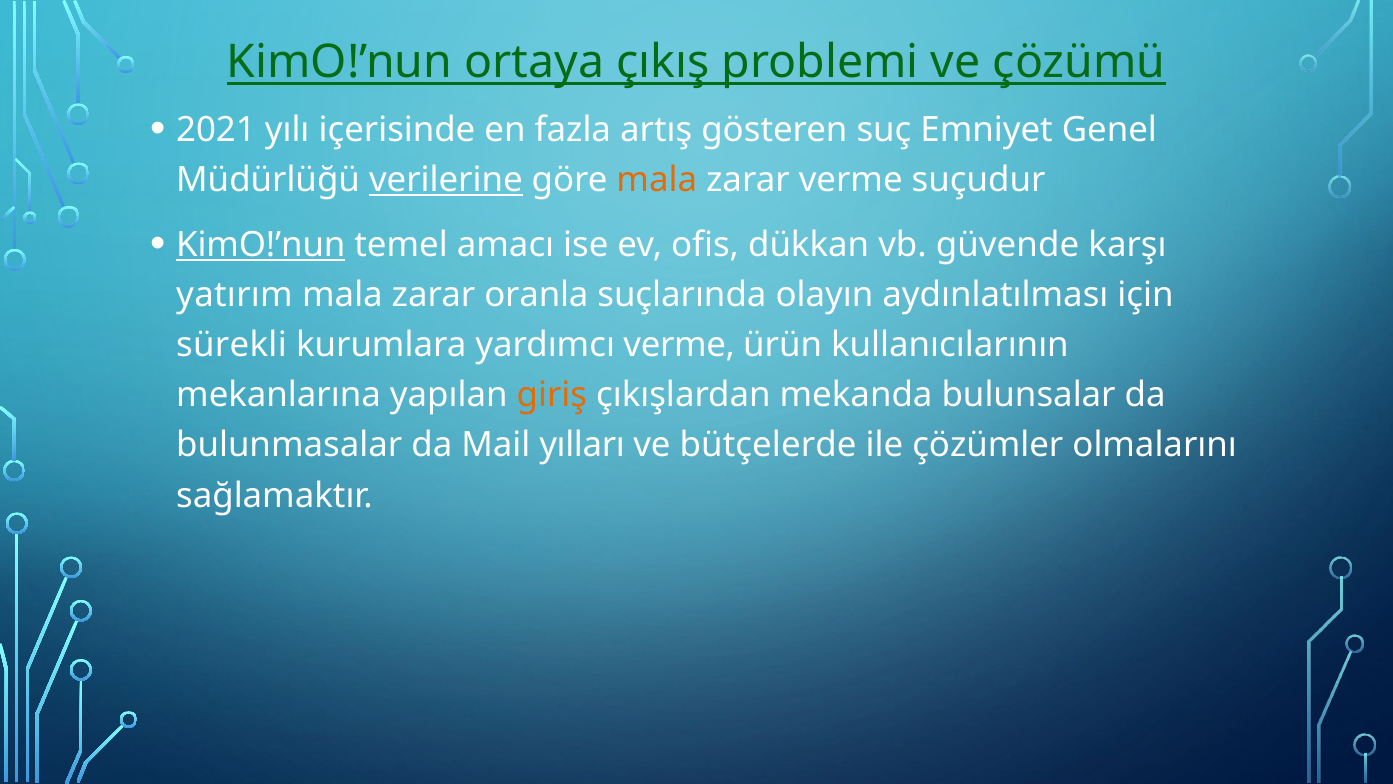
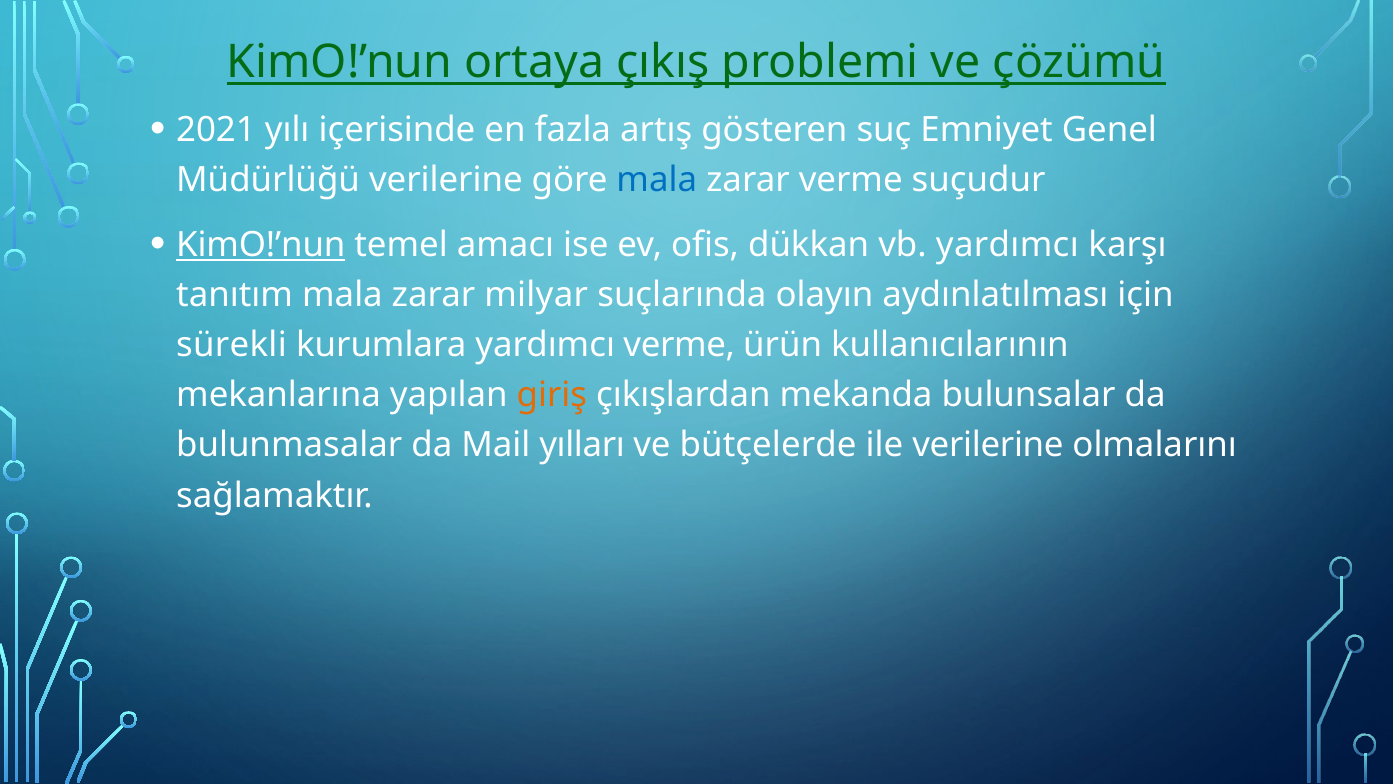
verilerine at (446, 180) underline: present -> none
mala at (657, 180) colour: orange -> blue
vb güvende: güvende -> yardımcı
yatırım: yatırım -> tanıtım
oranla: oranla -> milyar
ile çözümler: çözümler -> verilerine
